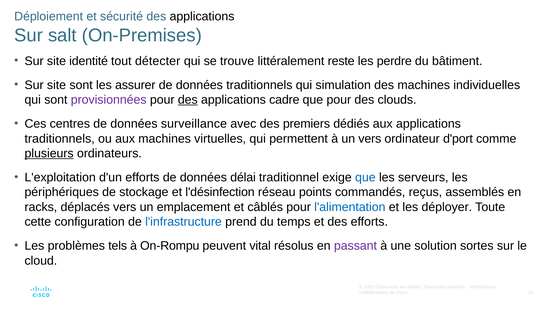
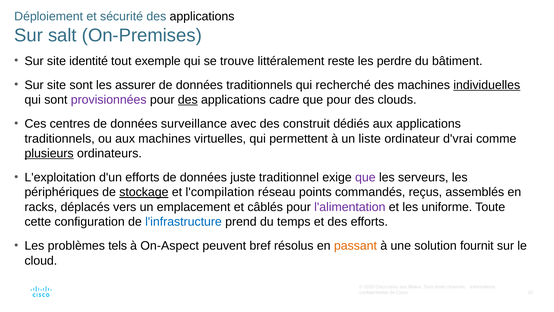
détecter: détecter -> exemple
simulation: simulation -> recherché
individuelles underline: none -> present
premiers: premiers -> construit
un vers: vers -> liste
d'port: d'port -> d'vrai
délai: délai -> juste
que at (365, 177) colour: blue -> purple
stockage underline: none -> present
l'désinfection: l'désinfection -> l'compilation
l'alimentation colour: blue -> purple
déployer: déployer -> uniforme
On-Rompu: On-Rompu -> On-Aspect
vital: vital -> bref
passant colour: purple -> orange
sortes: sortes -> fournit
